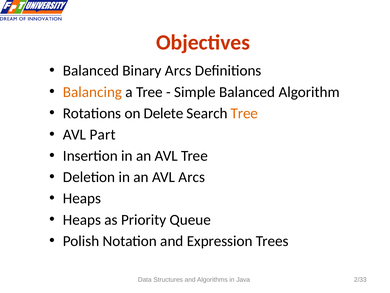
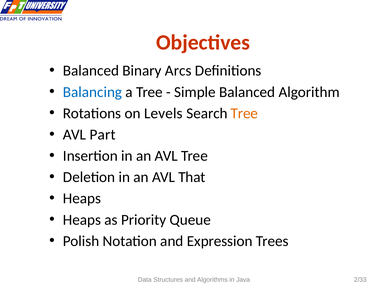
Balancing colour: orange -> blue
Delete: Delete -> Levels
AVL Arcs: Arcs -> That
